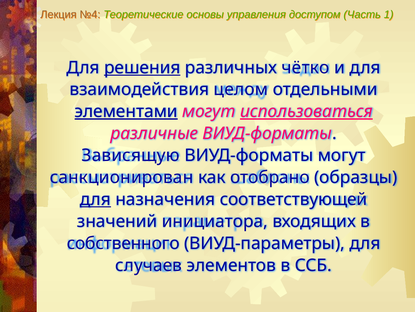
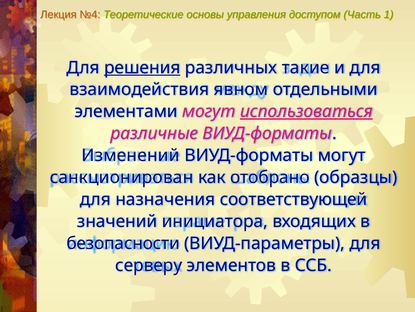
чётко: чётко -> такие
целом: целом -> явном
элементами underline: present -> none
Зависящую: Зависящую -> Изменений
для at (95, 199) underline: present -> none
собственного: собственного -> безопасности
случаев: случаев -> серверу
